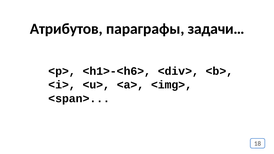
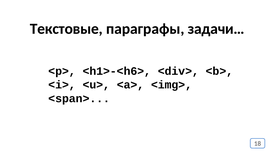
Атрибутов: Атрибутов -> Текстовые
